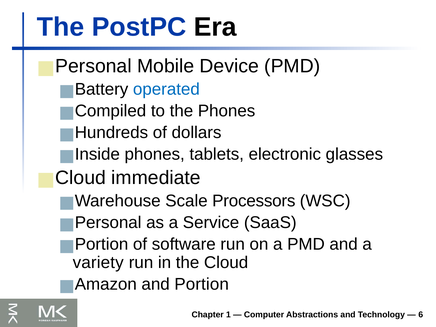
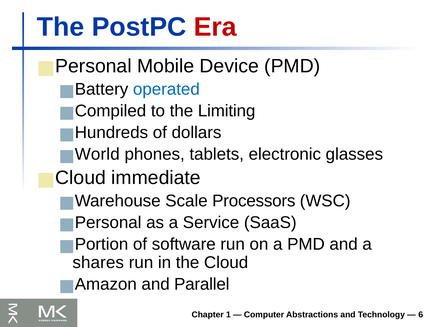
Era colour: black -> red
the Phones: Phones -> Limiting
Inside: Inside -> World
variety: variety -> shares
and Portion: Portion -> Parallel
